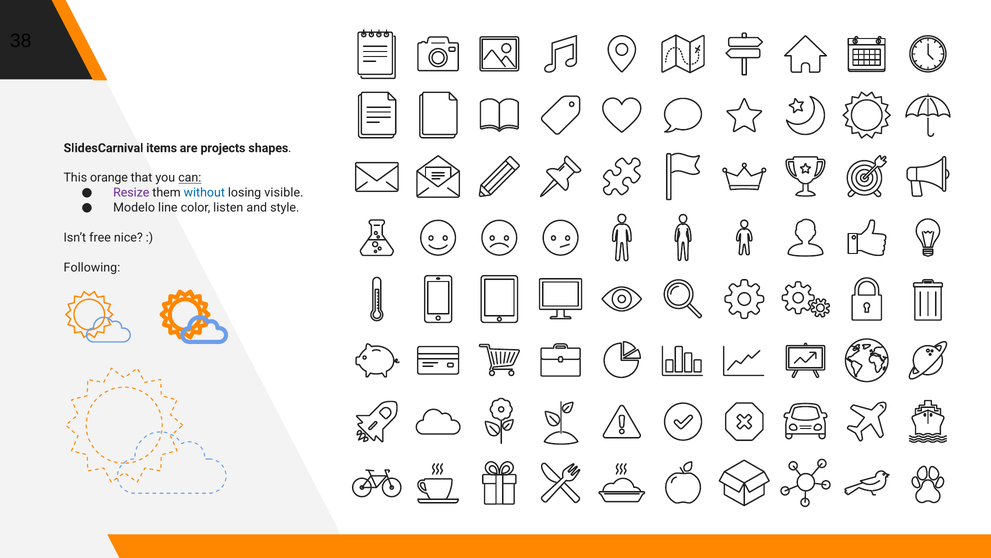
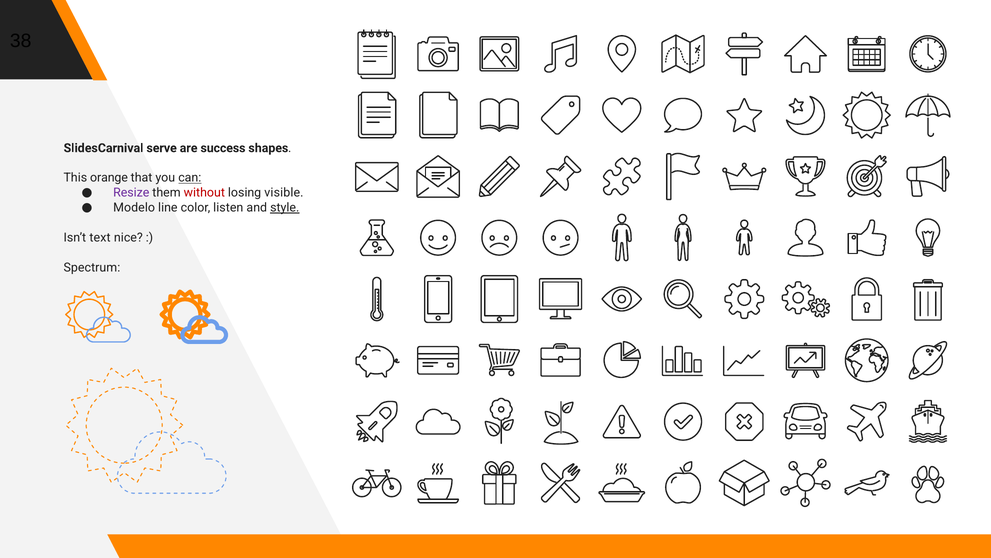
items: items -> serve
projects: projects -> success
without colour: blue -> red
style underline: none -> present
free: free -> text
Following: Following -> Spectrum
